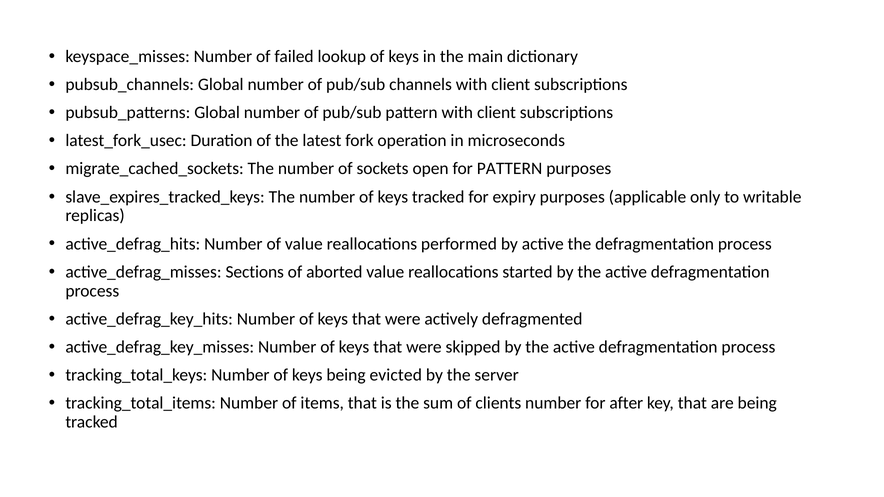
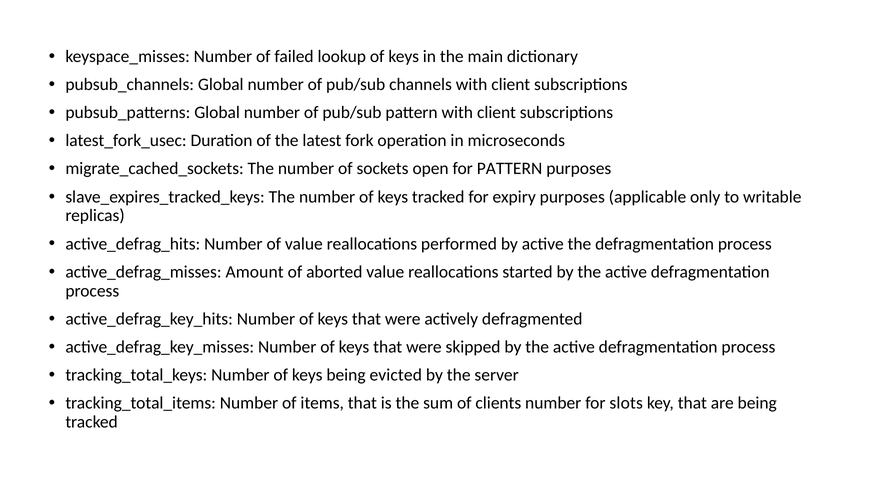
Sections: Sections -> Amount
after: after -> slots
